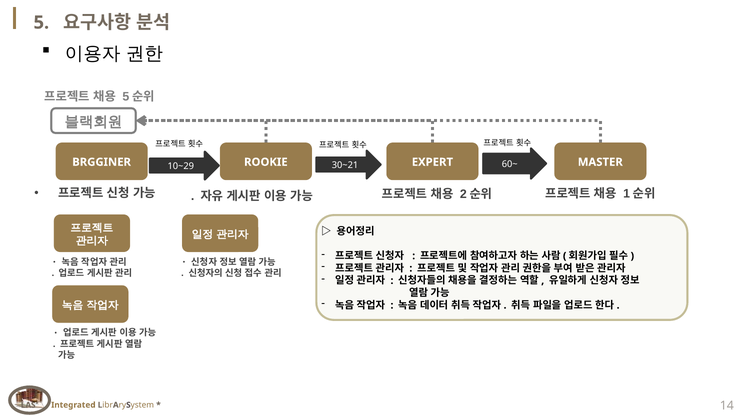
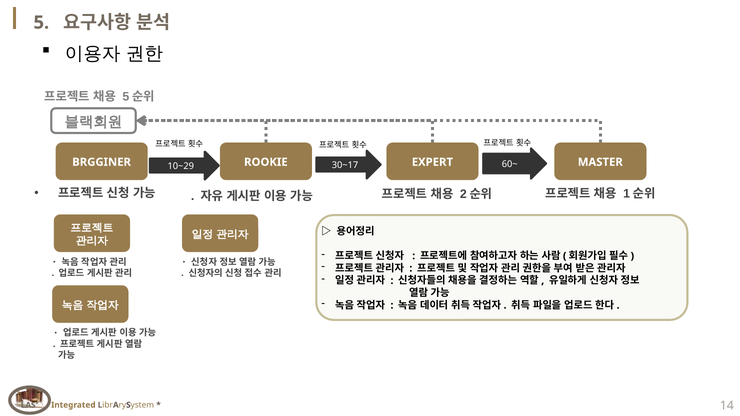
30~21: 30~21 -> 30~17
